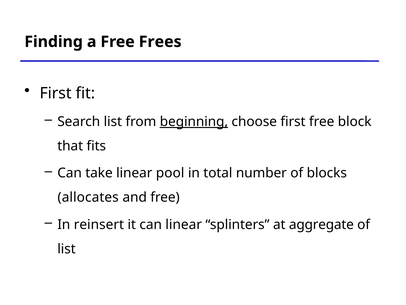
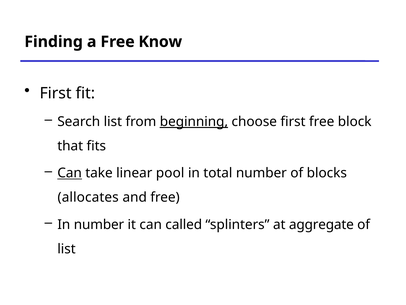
Frees: Frees -> Know
Can at (70, 173) underline: none -> present
In reinsert: reinsert -> number
can linear: linear -> called
